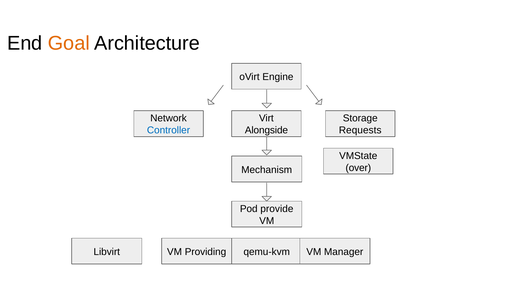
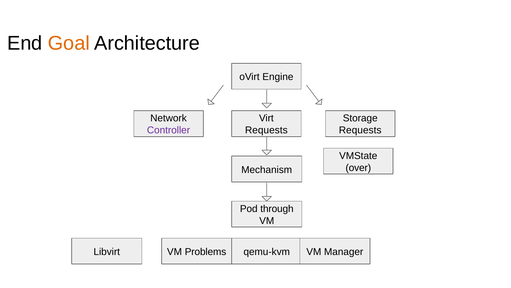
Controller colour: blue -> purple
Alongside at (266, 130): Alongside -> Requests
provide: provide -> through
Providing: Providing -> Problems
